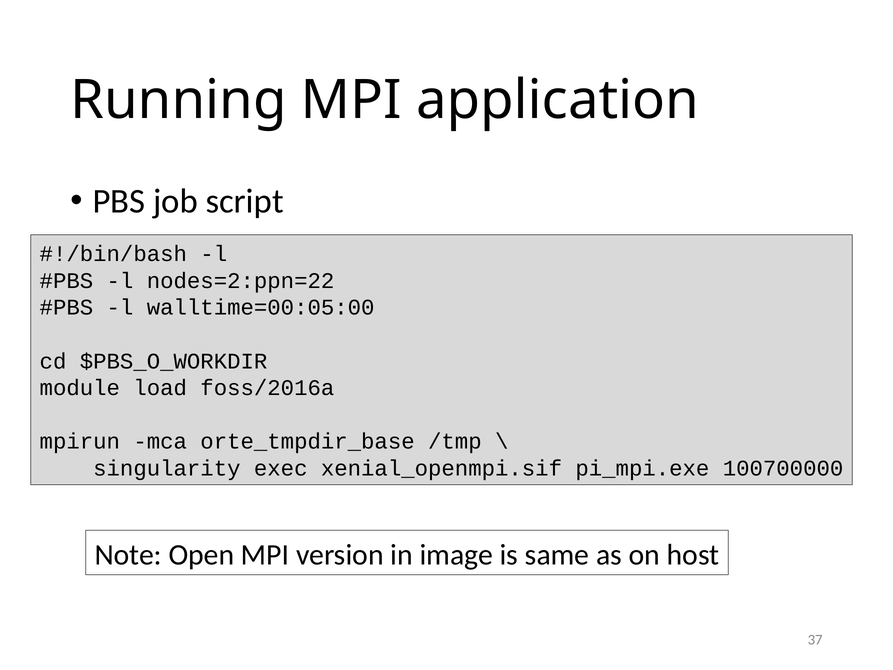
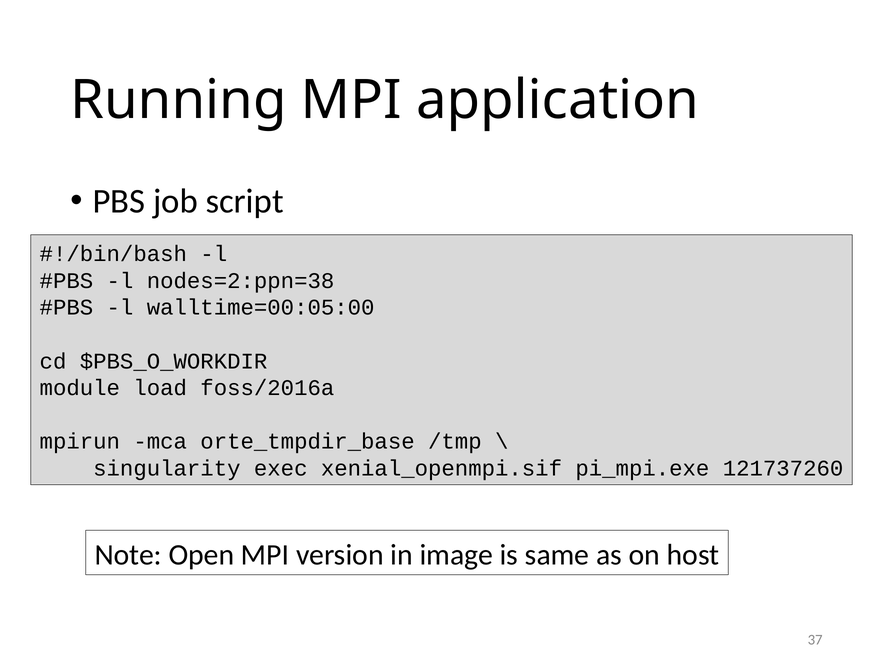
nodes=2:ppn=22: nodes=2:ppn=22 -> nodes=2:ppn=38
100700000: 100700000 -> 121737260
